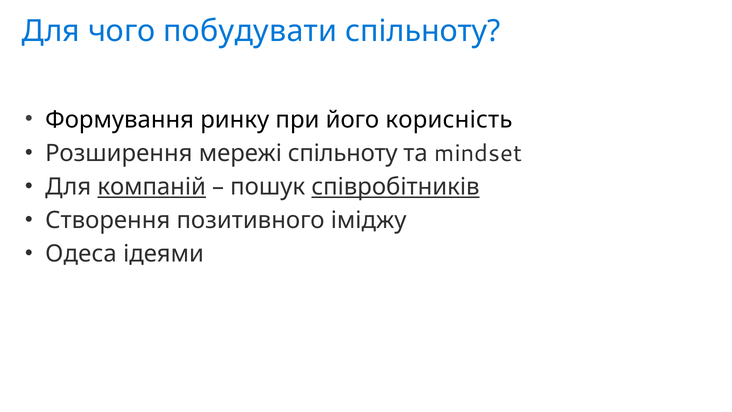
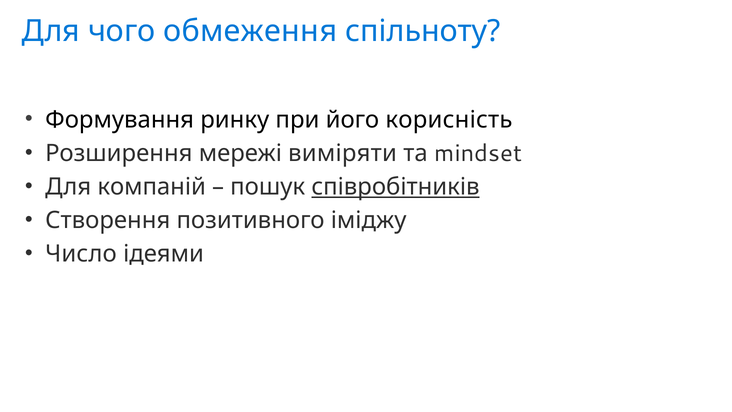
побудувати: побудувати -> обмеження
мережі спільноту: спільноту -> виміряти
компаній underline: present -> none
Одеса: Одеса -> Число
